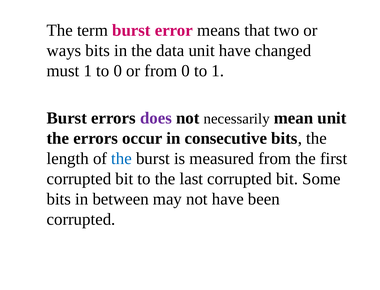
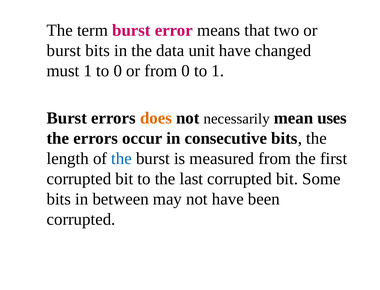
ways at (64, 51): ways -> burst
does colour: purple -> orange
mean unit: unit -> uses
